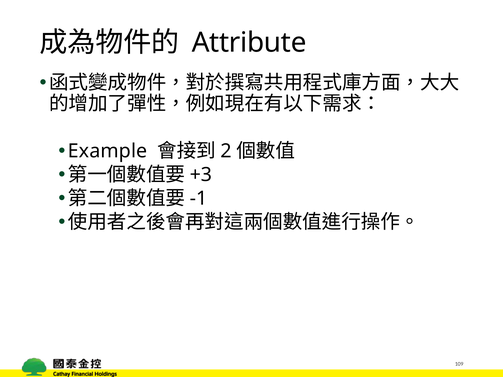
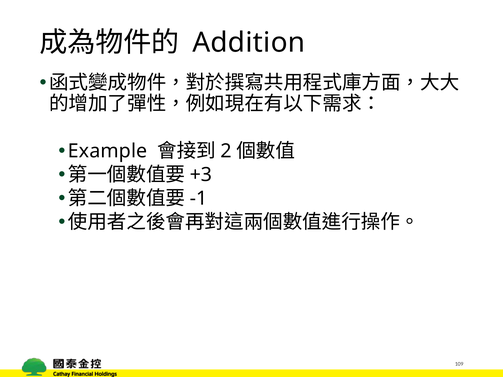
Attribute: Attribute -> Addition
